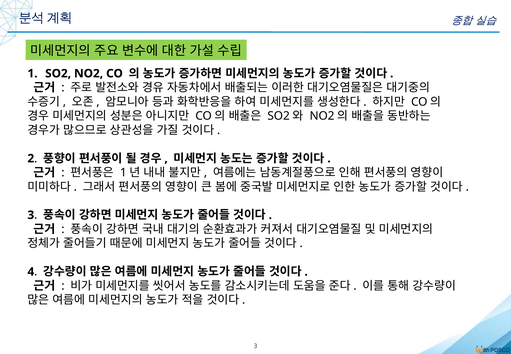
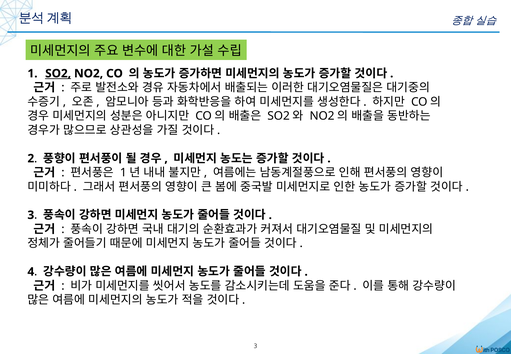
SO2 underline: none -> present
